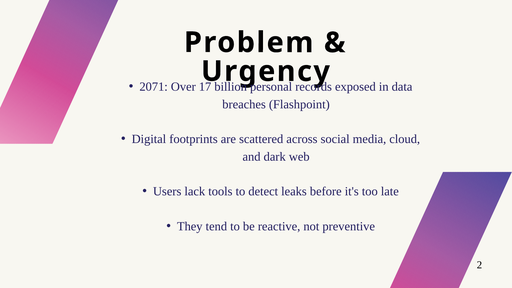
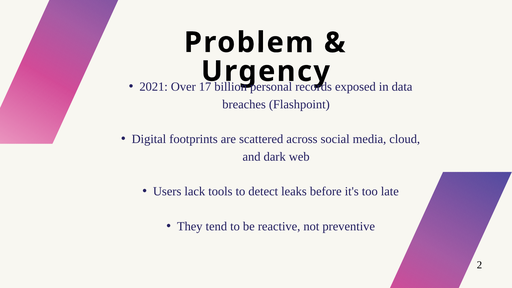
2071: 2071 -> 2021
